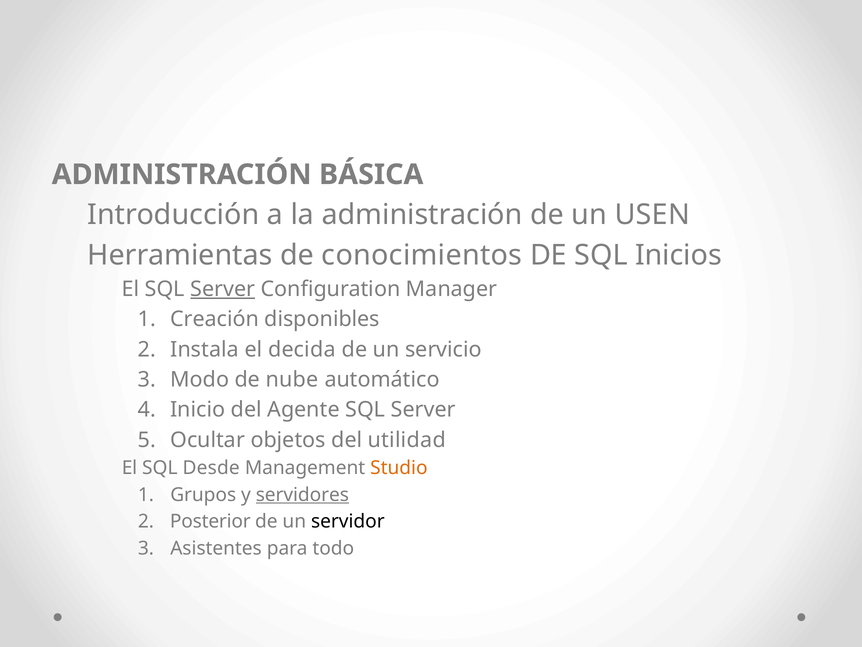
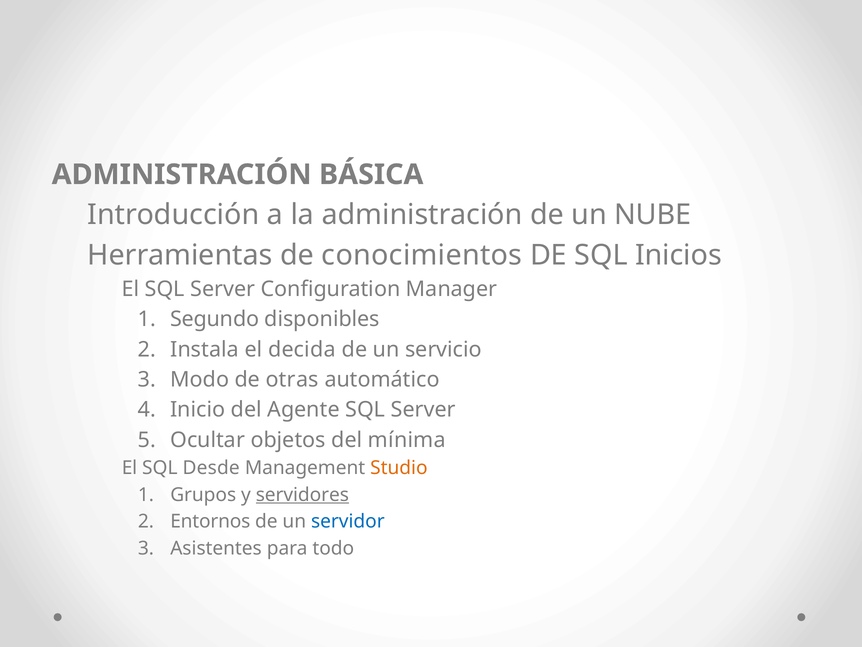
USEN: USEN -> NUBE
Server at (223, 289) underline: present -> none
Creación: Creación -> Segundo
nube: nube -> otras
utilidad: utilidad -> mínima
Posterior: Posterior -> Entornos
servidor colour: black -> blue
